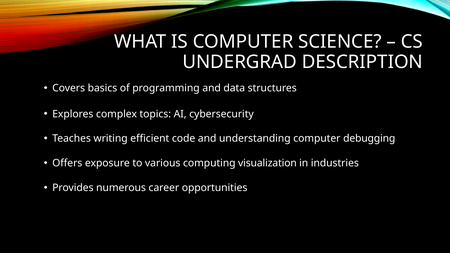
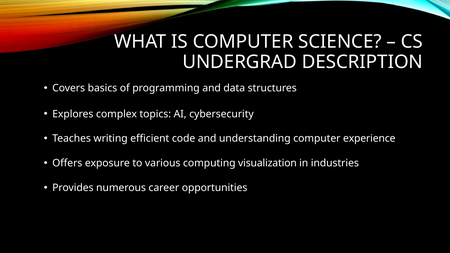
debugging: debugging -> experience
